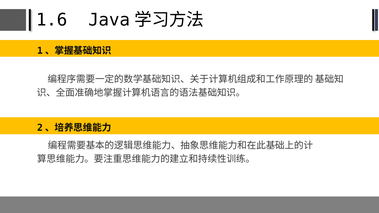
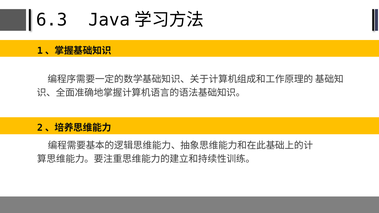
1.6: 1.6 -> 6.3
